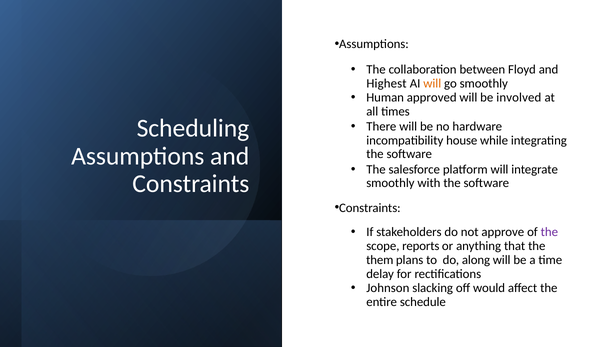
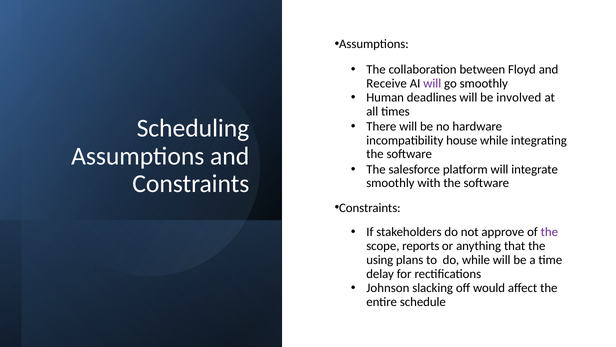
Highest: Highest -> Receive
will at (432, 83) colour: orange -> purple
approved: approved -> deadlines
them: them -> using
do along: along -> while
